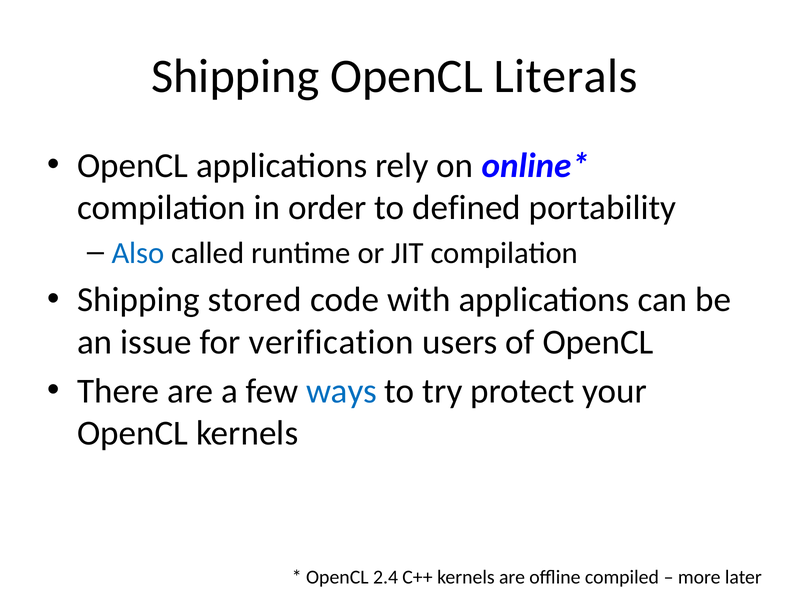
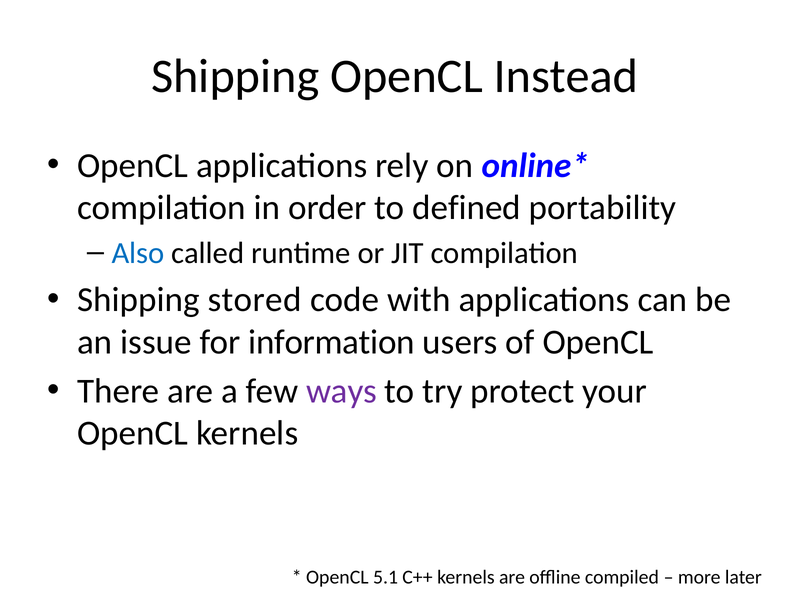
Literals: Literals -> Instead
verification: verification -> information
ways colour: blue -> purple
2.4: 2.4 -> 5.1
